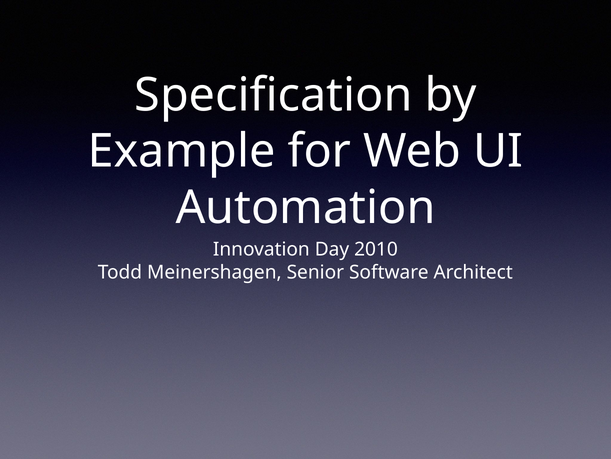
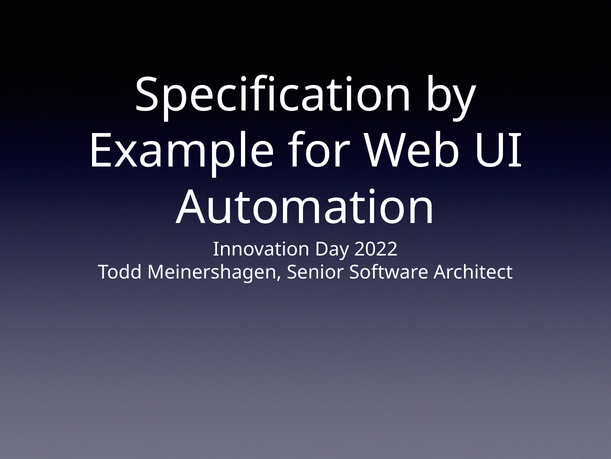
2010: 2010 -> 2022
